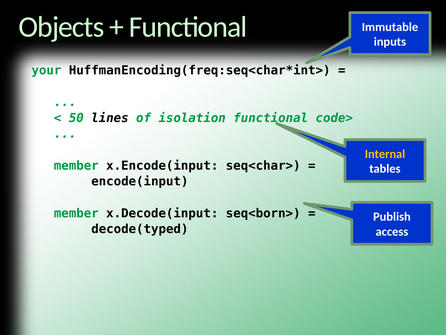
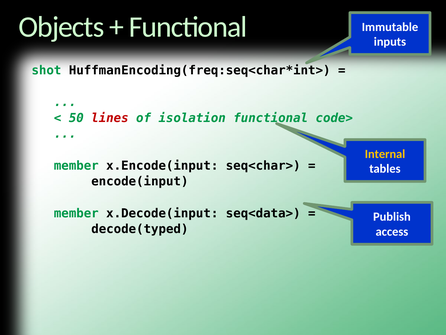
your: your -> shot
lines colour: black -> red
seq<born>: seq<born> -> seq<data>
